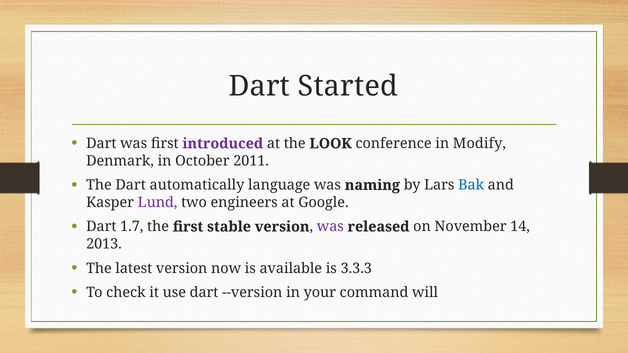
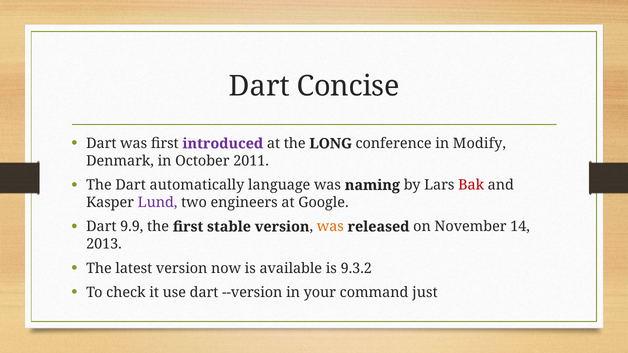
Started: Started -> Concise
LOOK: LOOK -> LONG
Bak colour: blue -> red
1.7: 1.7 -> 9.9
was at (330, 227) colour: purple -> orange
3.3.3: 3.3.3 -> 9.3.2
will: will -> just
